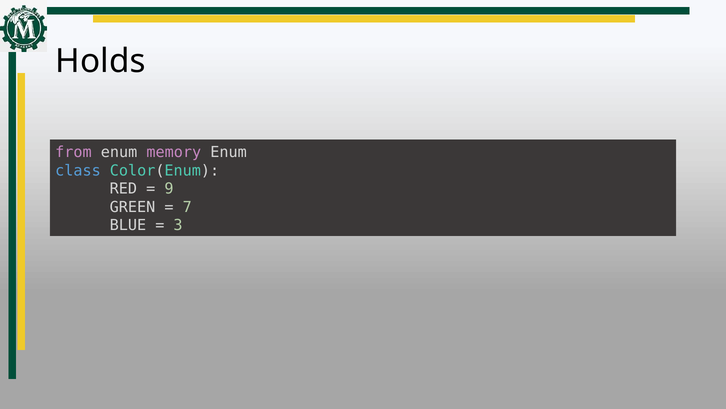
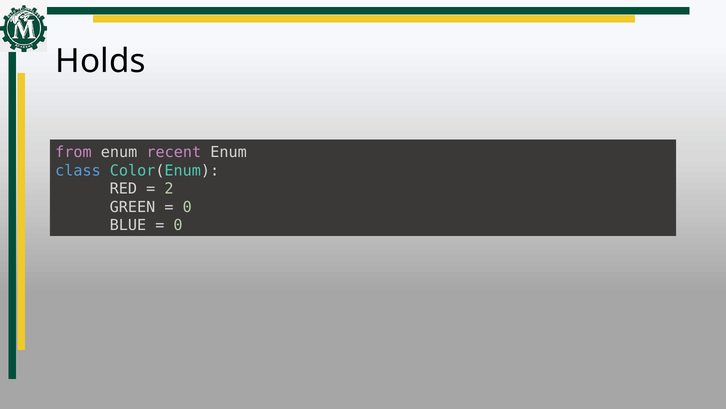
memory: memory -> recent
9: 9 -> 2
7 at (187, 207): 7 -> 0
3 at (178, 225): 3 -> 0
